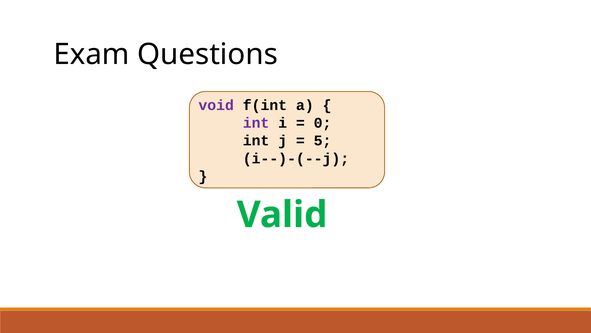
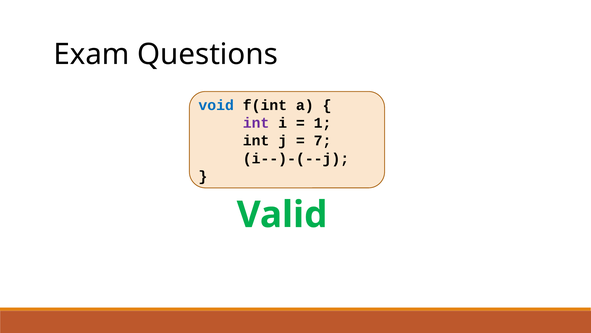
void colour: purple -> blue
0: 0 -> 1
5: 5 -> 7
